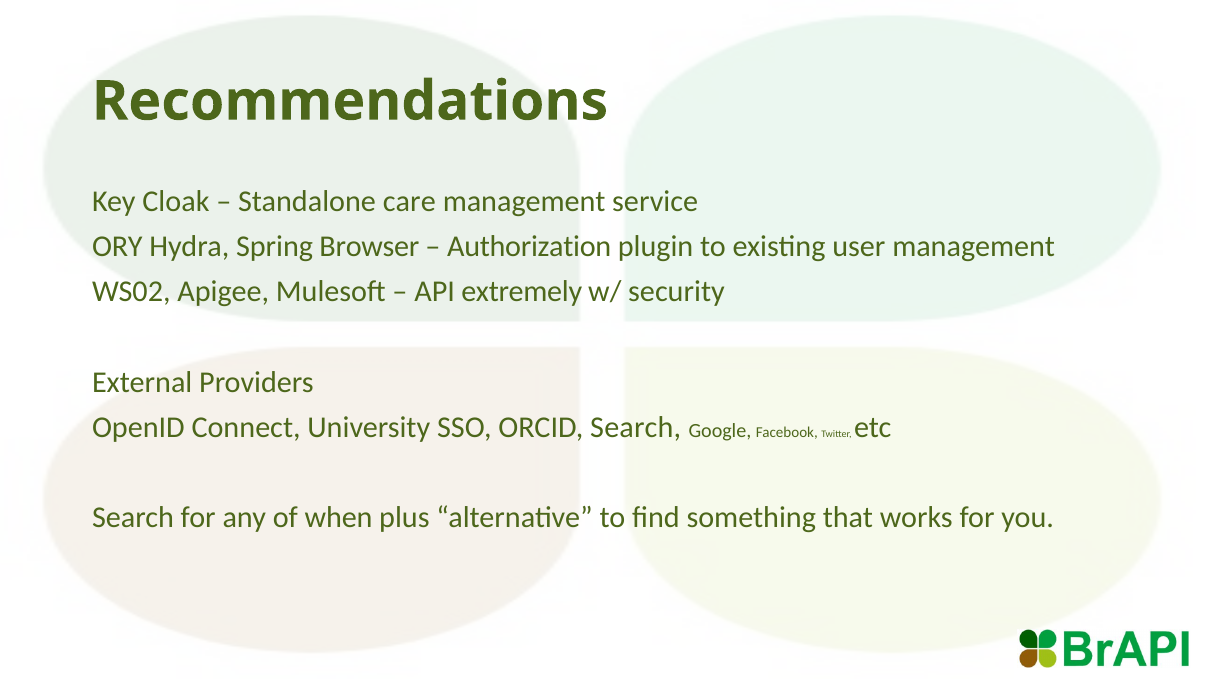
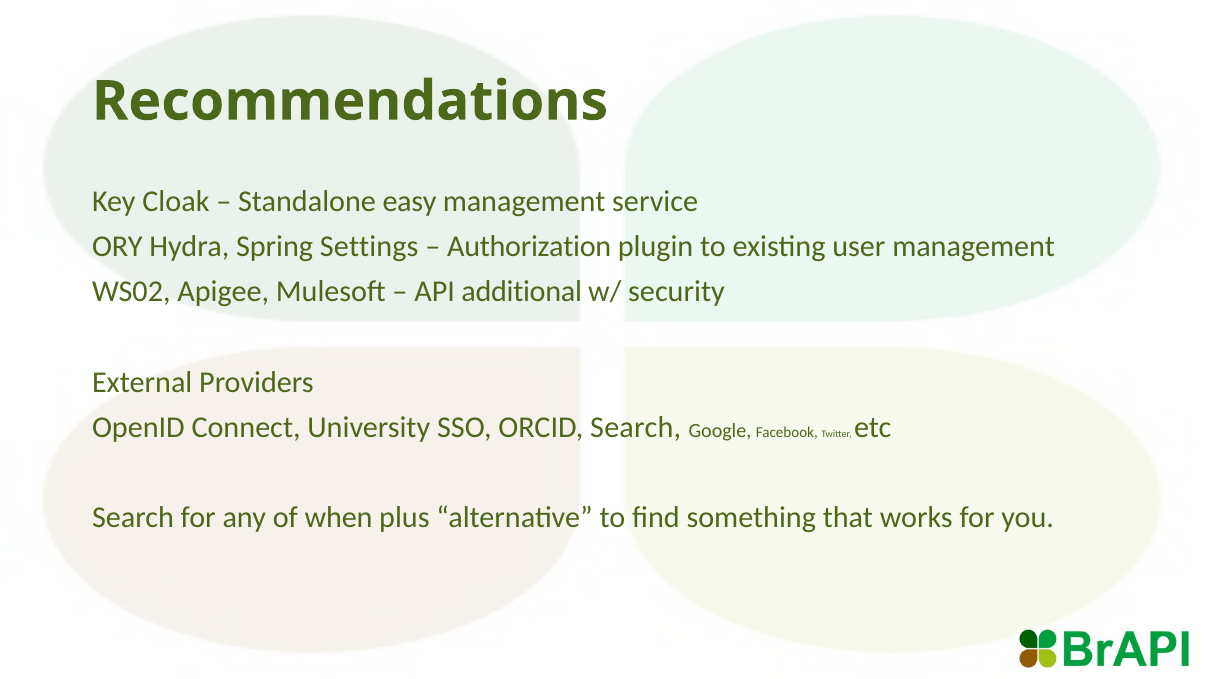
care: care -> easy
Browser: Browser -> Settings
extremely: extremely -> additional
